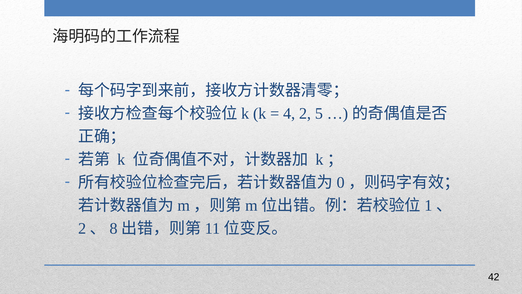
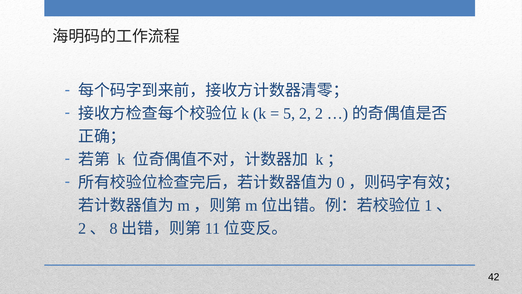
4: 4 -> 5
2 5: 5 -> 2
